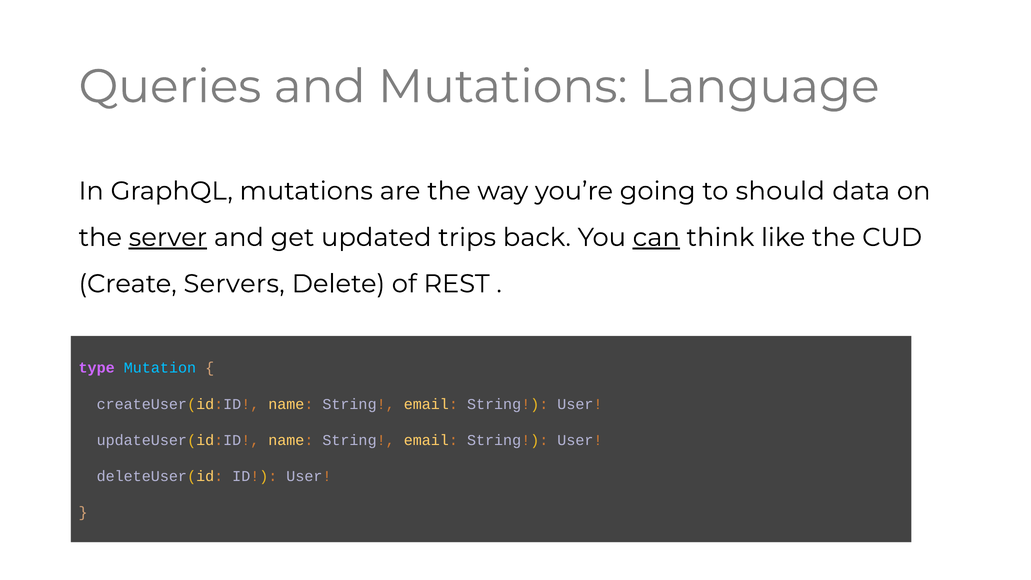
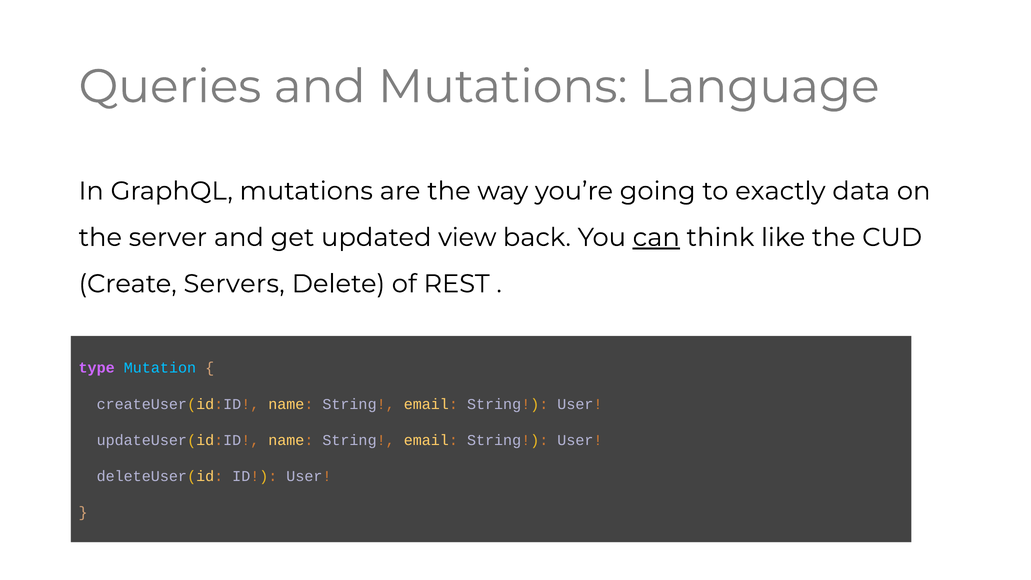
should: should -> exactly
server underline: present -> none
trips: trips -> view
